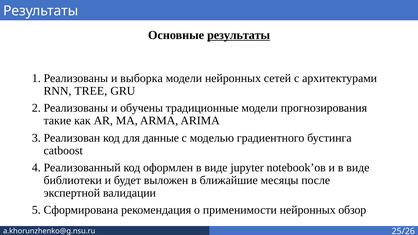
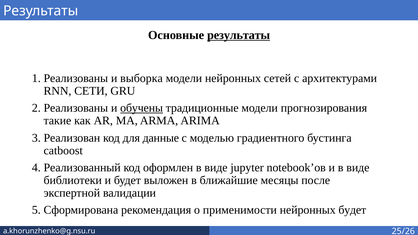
TREE: TREE -> СЕТИ
обучены underline: none -> present
нейронных обзор: обзор -> будет
